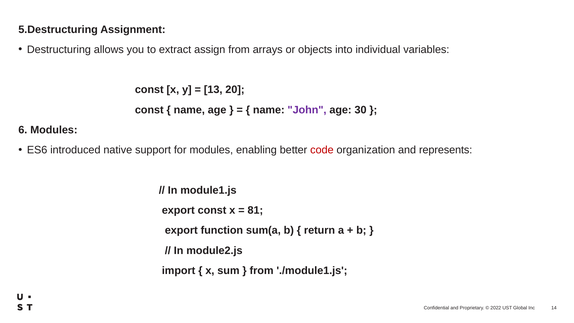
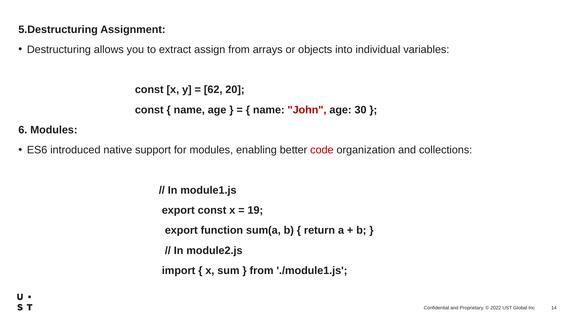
13: 13 -> 62
John colour: purple -> red
represents: represents -> collections
81: 81 -> 19
